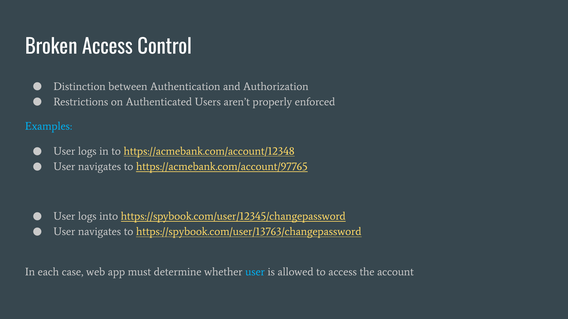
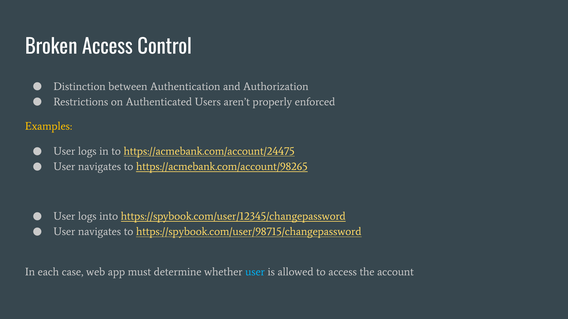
Examples colour: light blue -> yellow
https://acmebank.com/account/12348: https://acmebank.com/account/12348 -> https://acmebank.com/account/24475
https://acmebank.com/account/97765: https://acmebank.com/account/97765 -> https://acmebank.com/account/98265
https://spybook.com/user/13763/changepassword: https://spybook.com/user/13763/changepassword -> https://spybook.com/user/98715/changepassword
